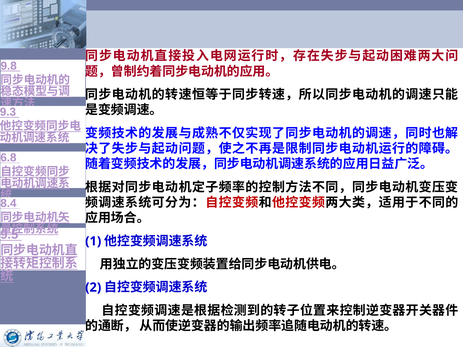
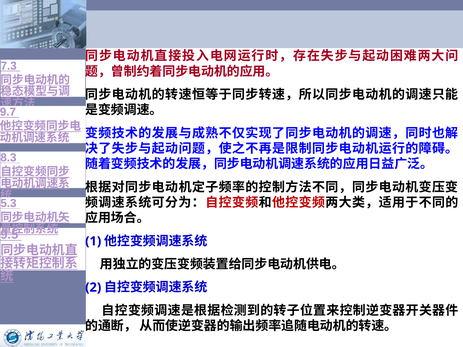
9.8: 9.8 -> 7.3
9.3: 9.3 -> 9.7
6.8: 6.8 -> 8.3
8.4: 8.4 -> 5.3
